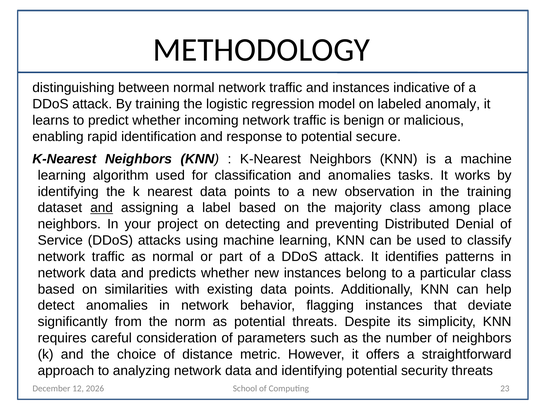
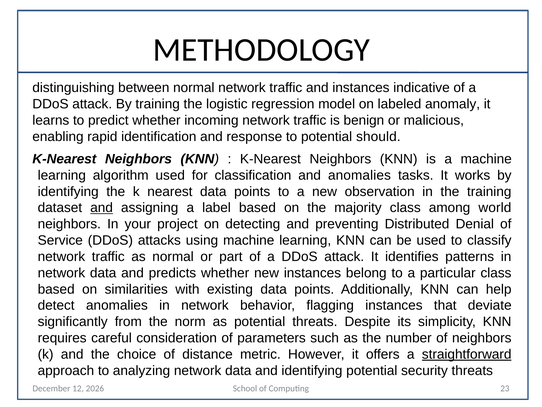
secure: secure -> should
place: place -> world
straightforward underline: none -> present
